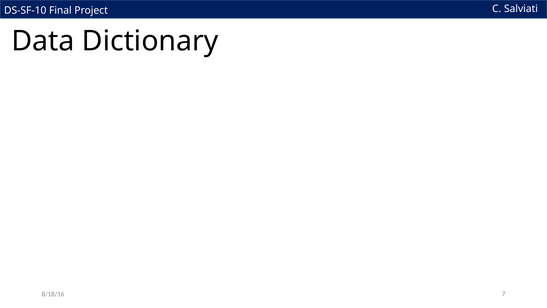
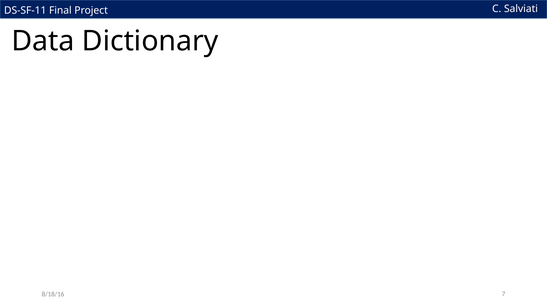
DS-SF-10: DS-SF-10 -> DS-SF-11
